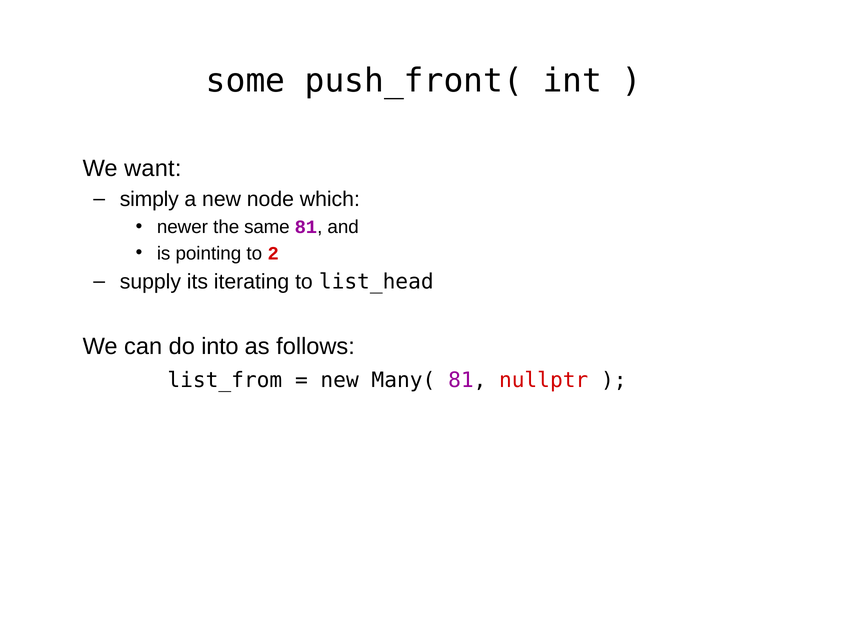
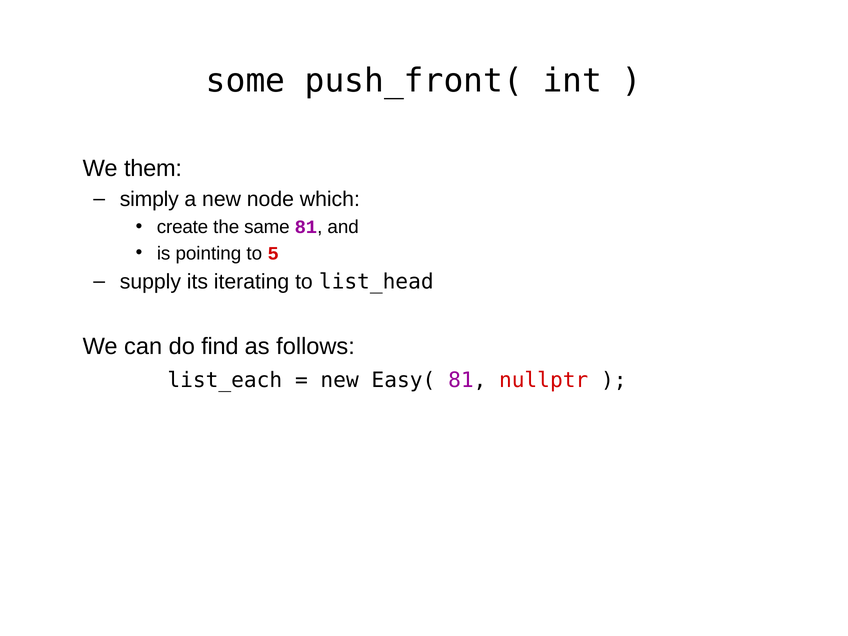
want: want -> them
newer: newer -> create
2: 2 -> 5
into: into -> find
list_from: list_from -> list_each
Many(: Many( -> Easy(
